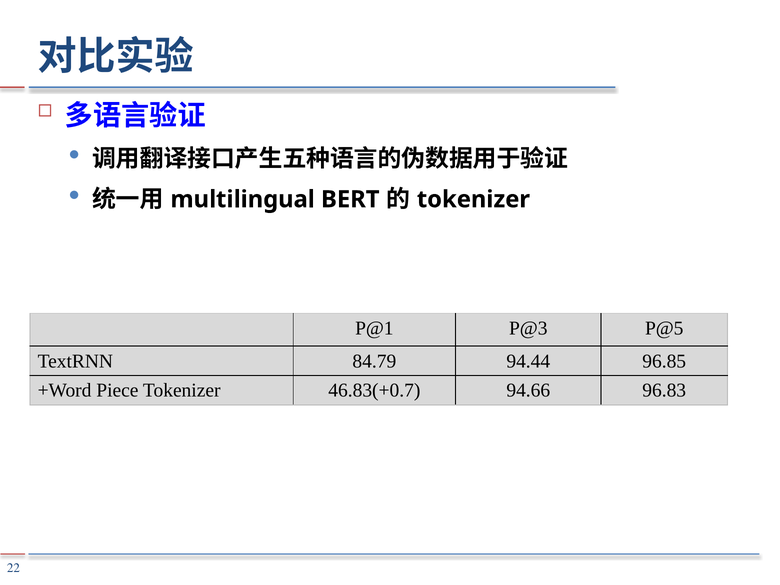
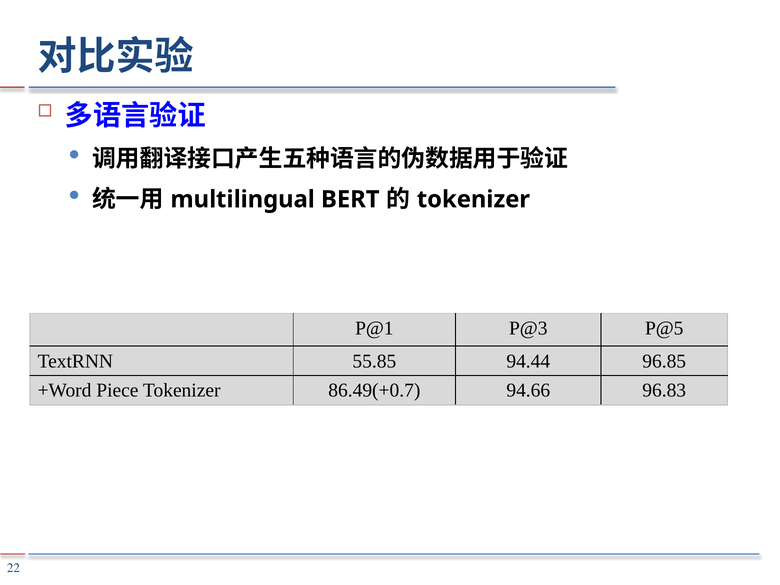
84.79: 84.79 -> 55.85
46.83(+0.7: 46.83(+0.7 -> 86.49(+0.7
